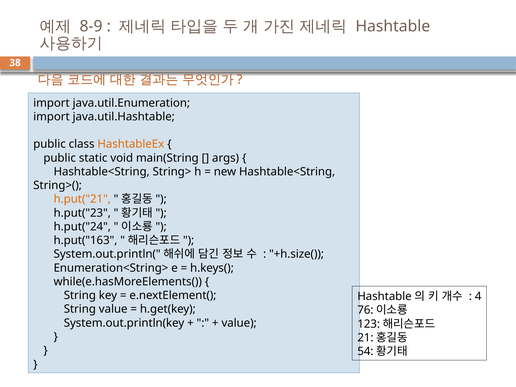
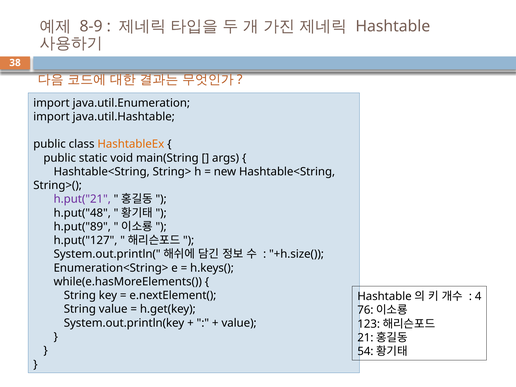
h.put("21 colour: orange -> purple
h.put("23: h.put("23 -> h.put("48
h.put("24: h.put("24 -> h.put("89
h.put("163: h.put("163 -> h.put("127
